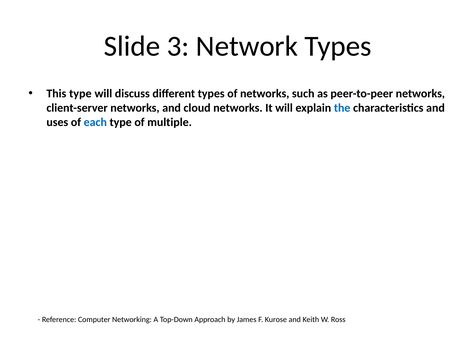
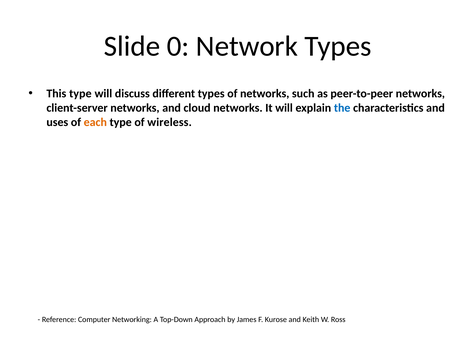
3: 3 -> 0
each colour: blue -> orange
multiple: multiple -> wireless
